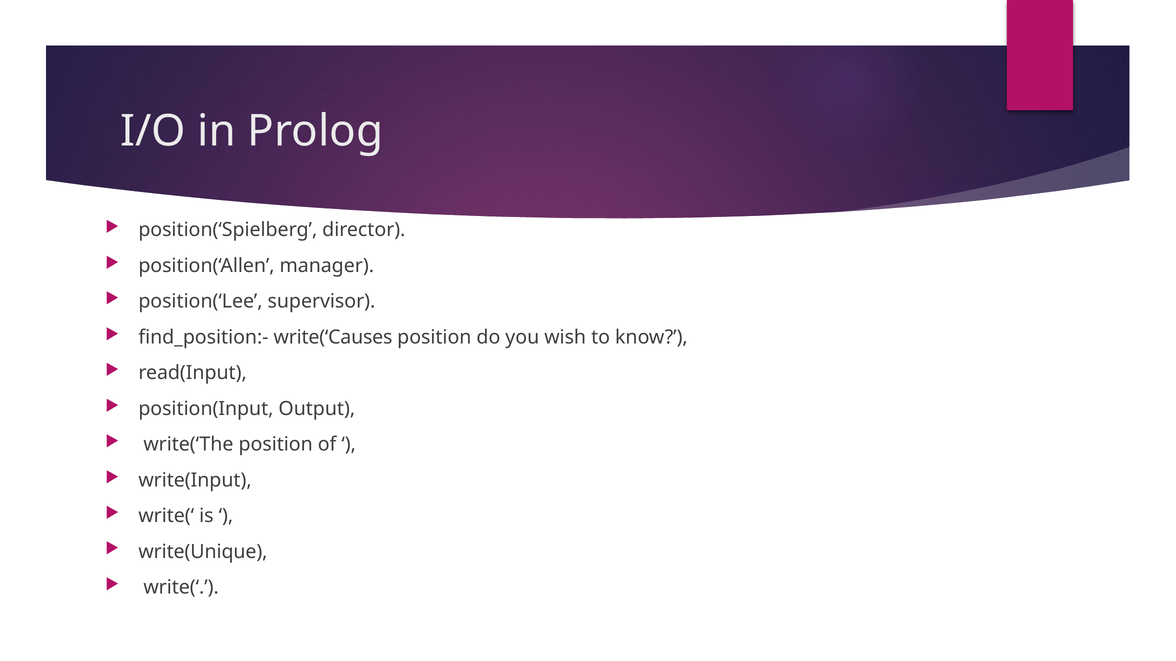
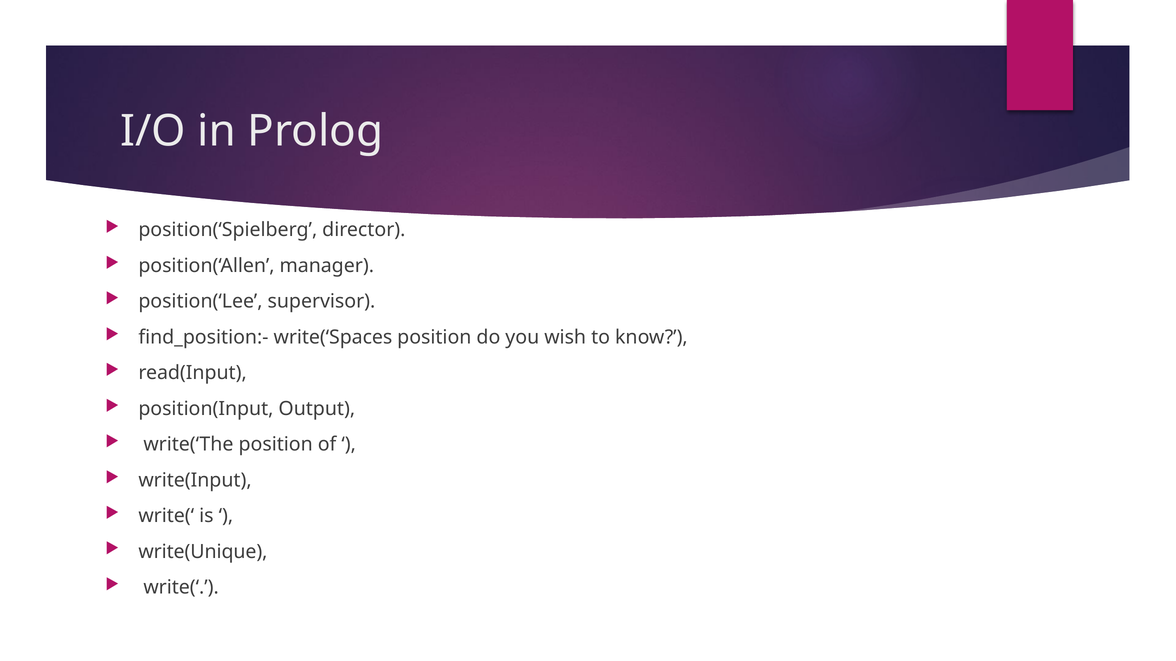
write(‘Causes: write(‘Causes -> write(‘Spaces
